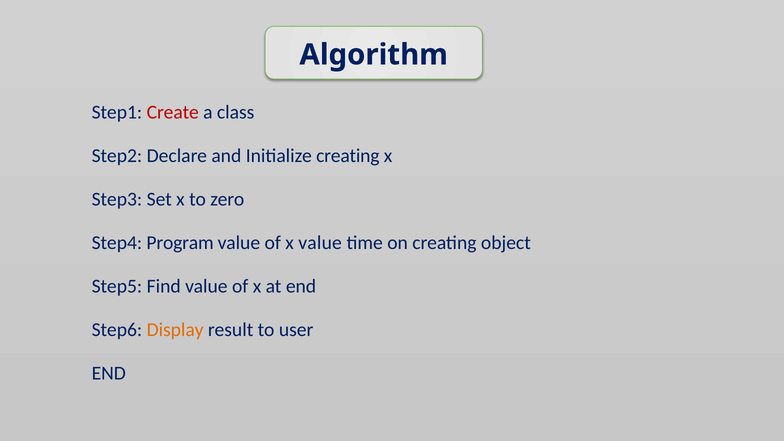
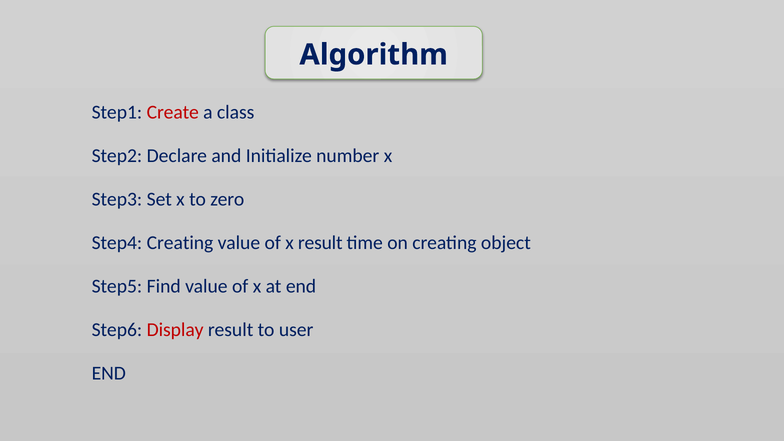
Initialize creating: creating -> number
Step4 Program: Program -> Creating
x value: value -> result
Display colour: orange -> red
